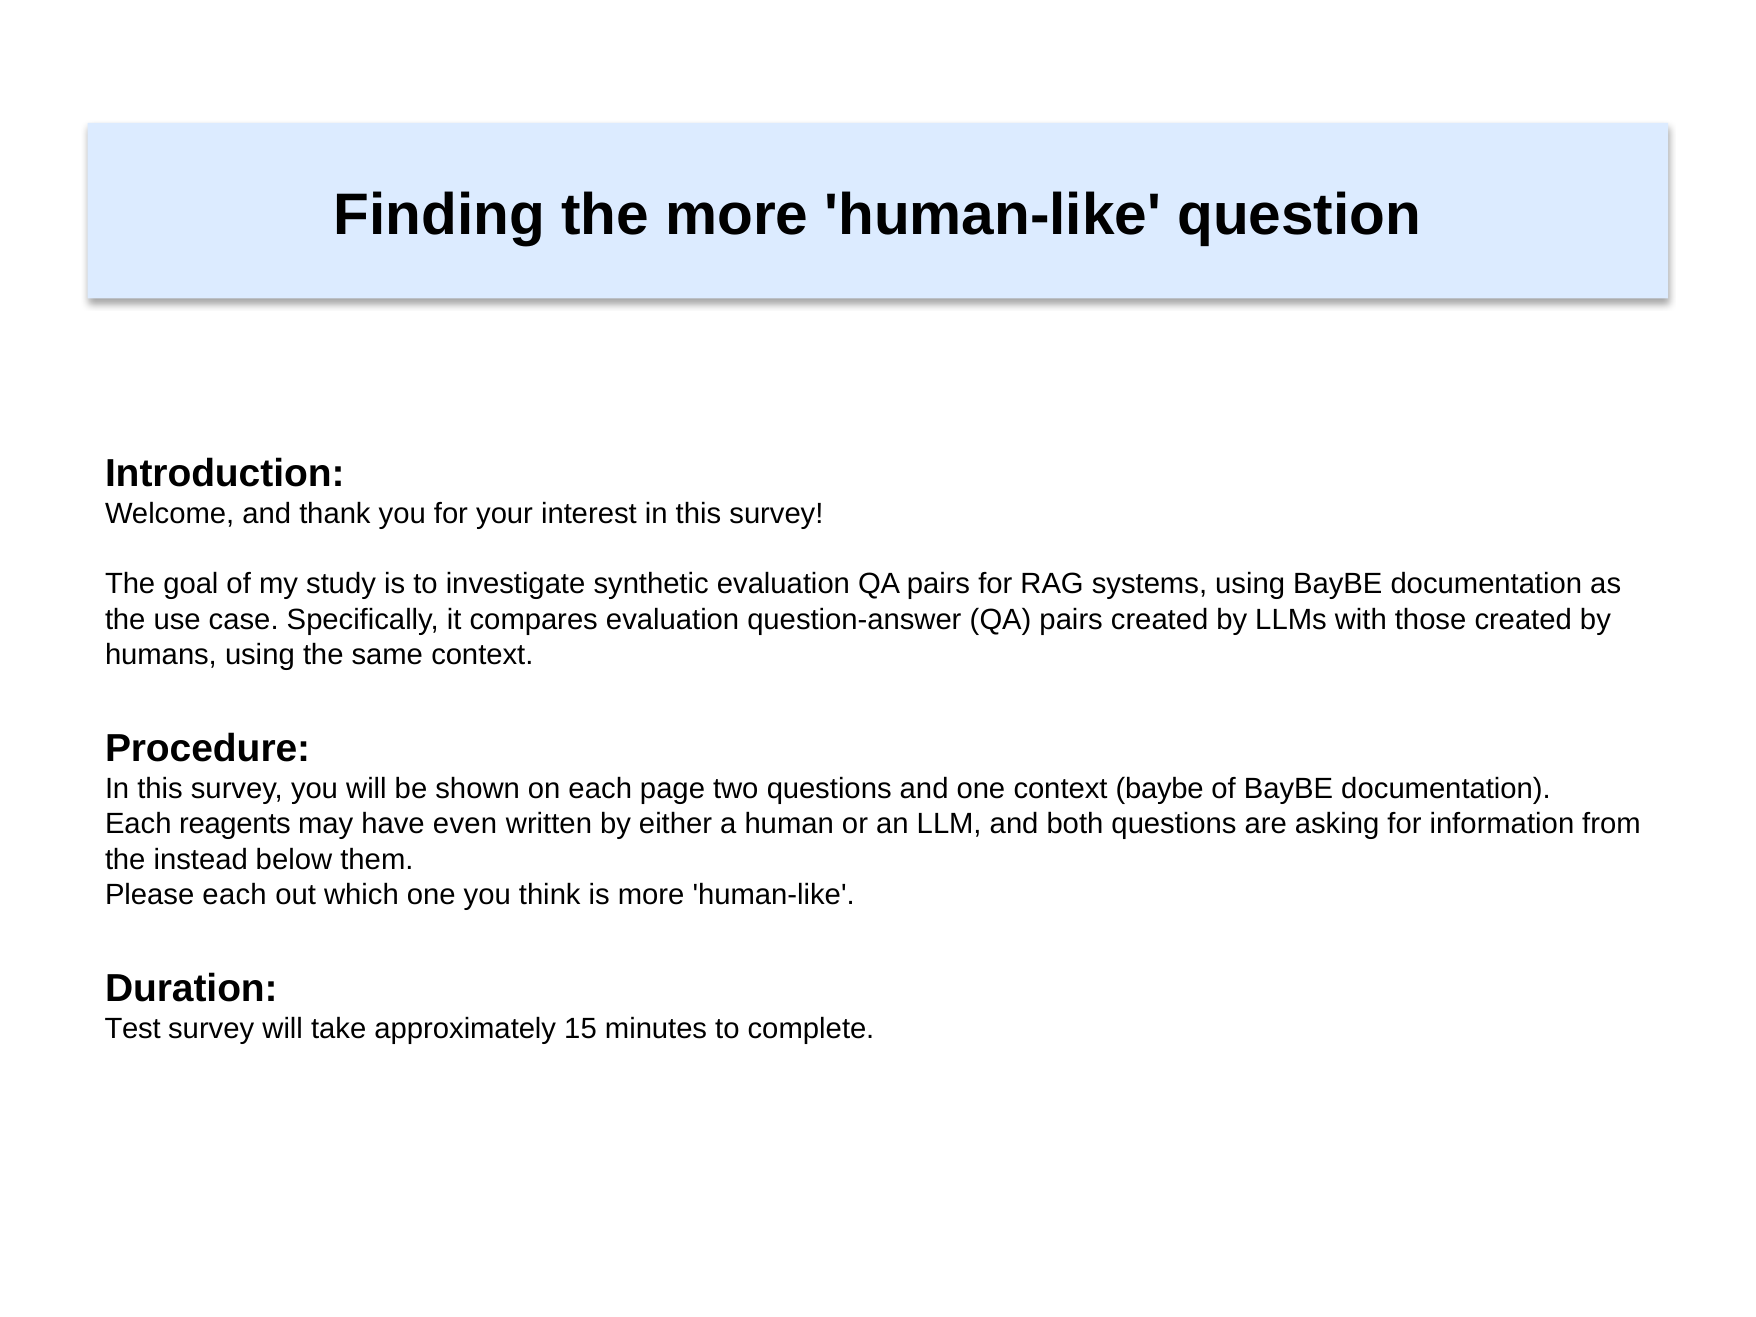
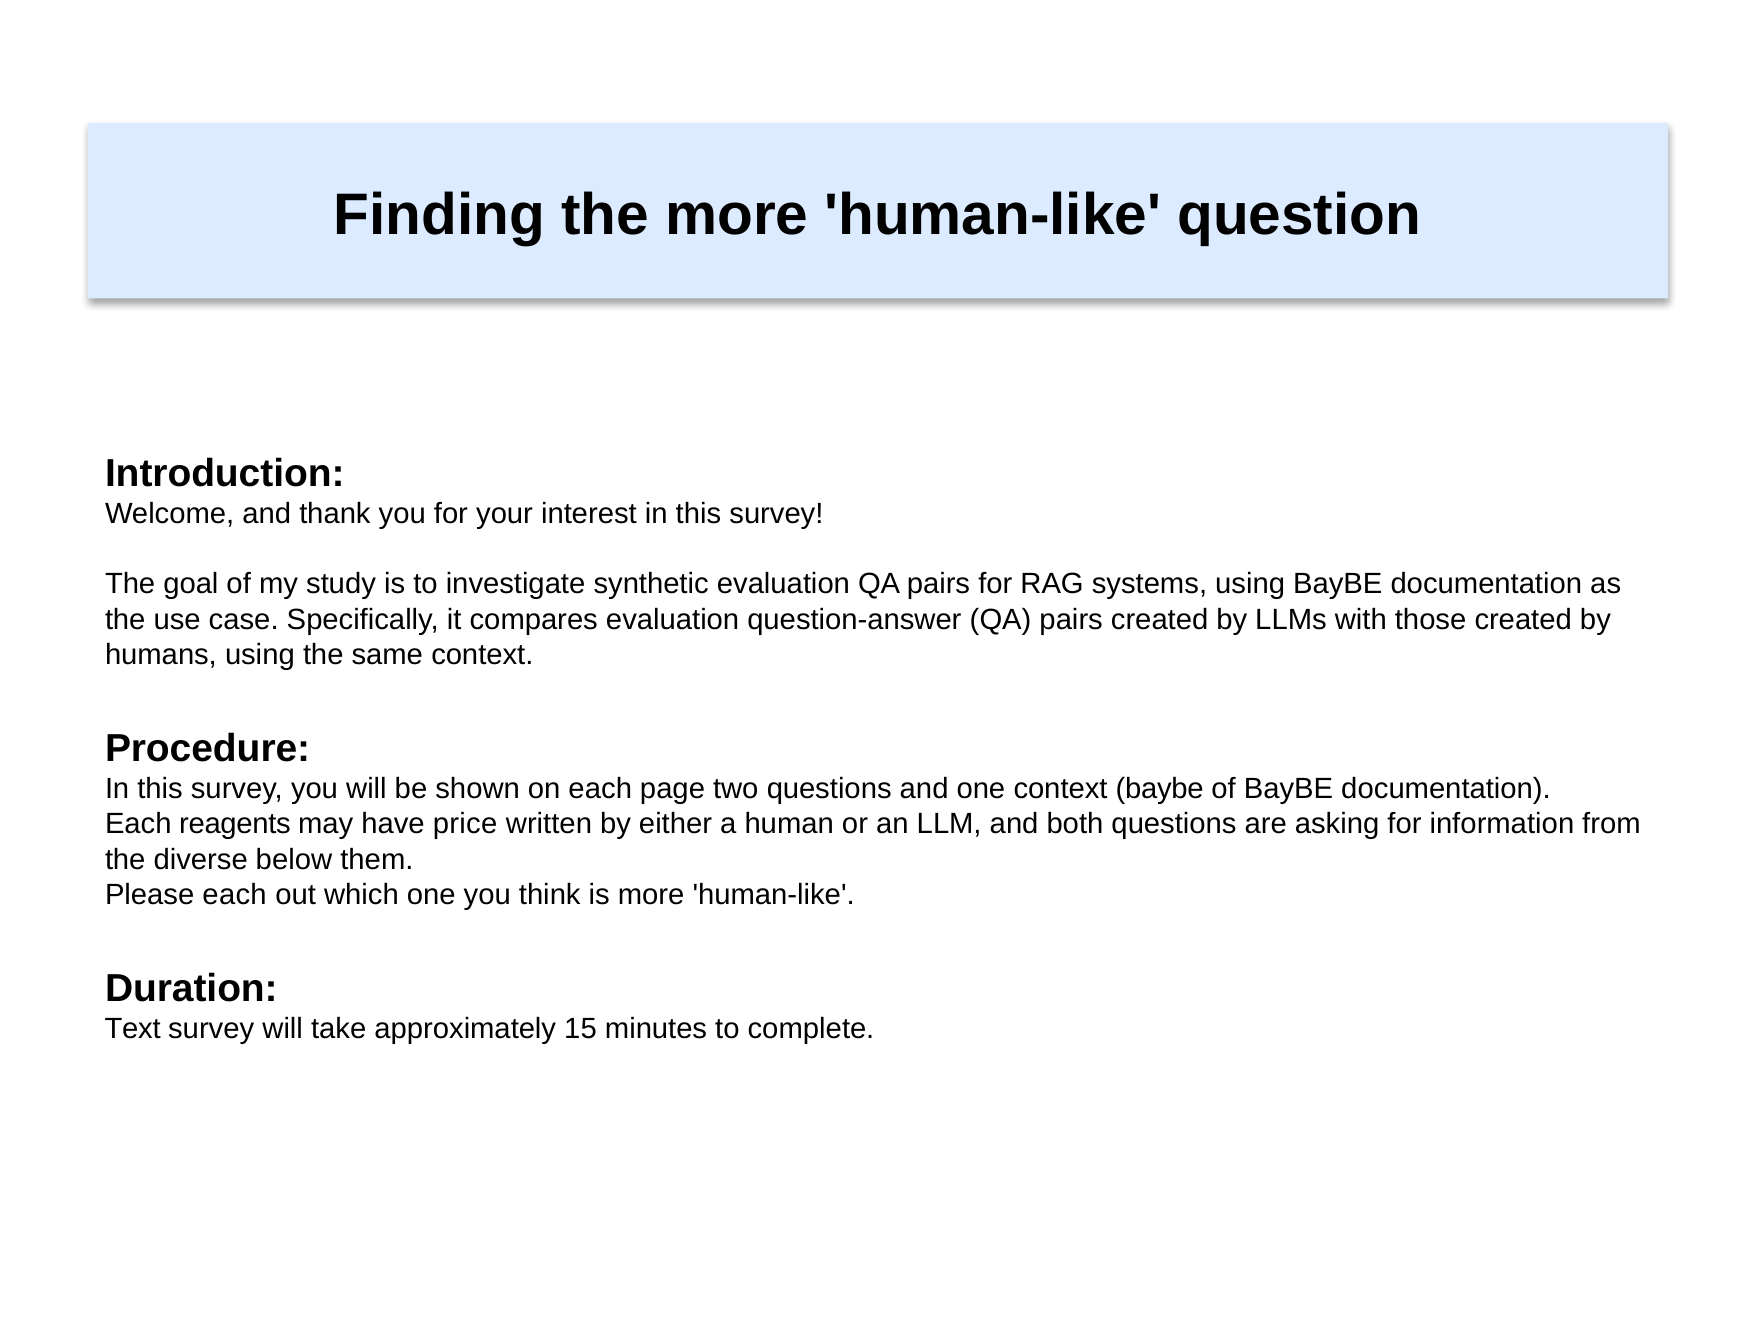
even: even -> price
instead: instead -> diverse
Test: Test -> Text
